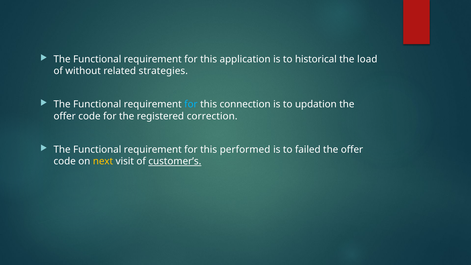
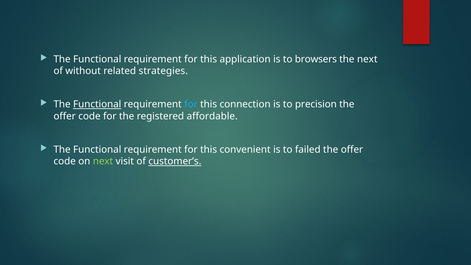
historical: historical -> browsers
the load: load -> next
Functional at (97, 104) underline: none -> present
updation: updation -> precision
correction: correction -> affordable
performed: performed -> convenient
next at (103, 161) colour: yellow -> light green
